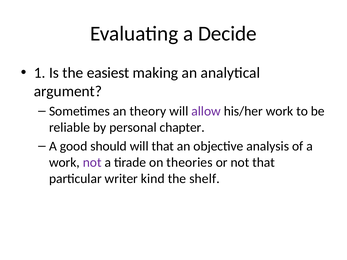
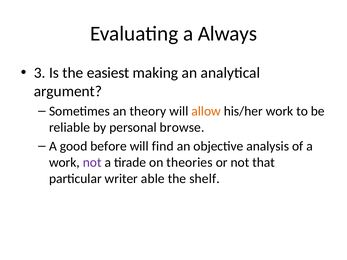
Decide: Decide -> Always
1: 1 -> 3
allow colour: purple -> orange
chapter: chapter -> browse
should: should -> before
will that: that -> find
kind: kind -> able
